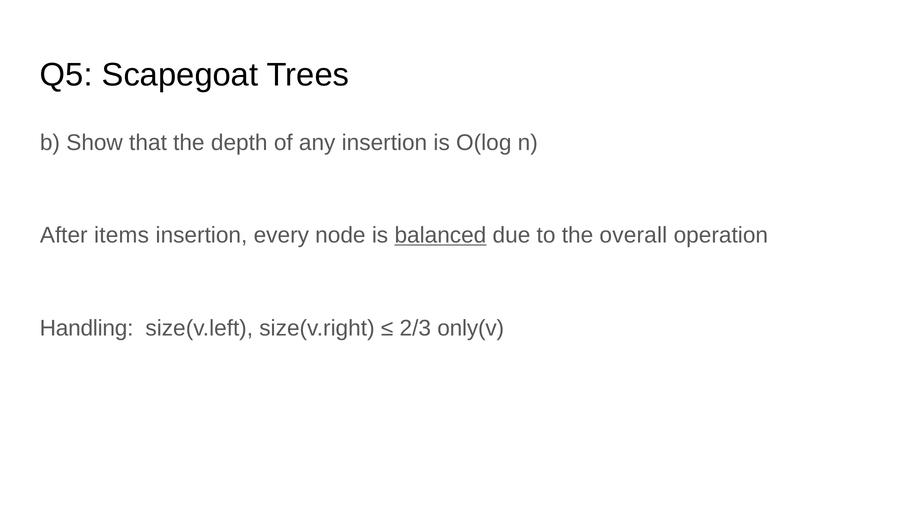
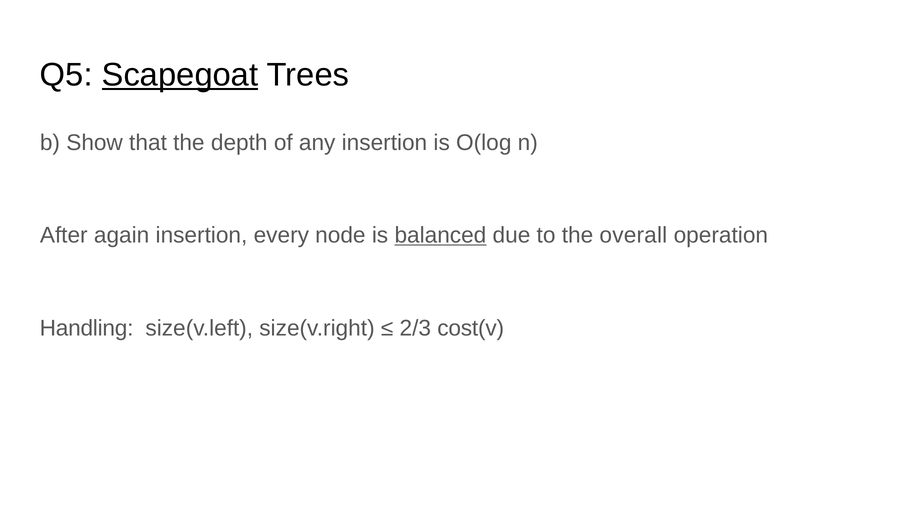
Scapegoat underline: none -> present
items: items -> again
only(v: only(v -> cost(v
